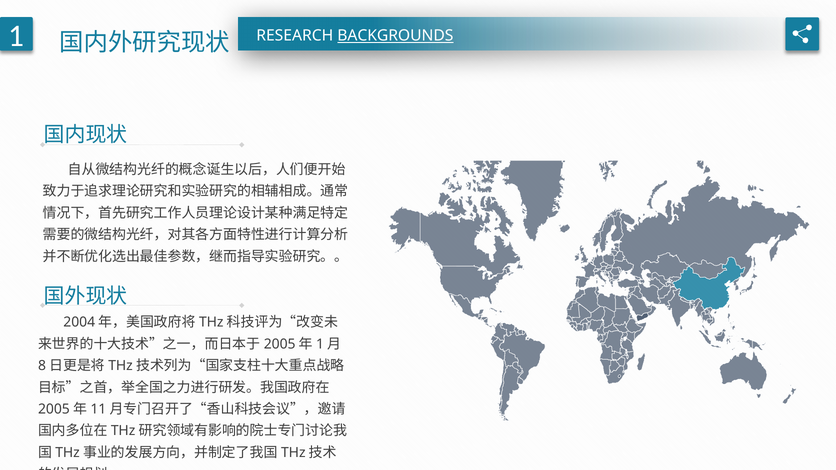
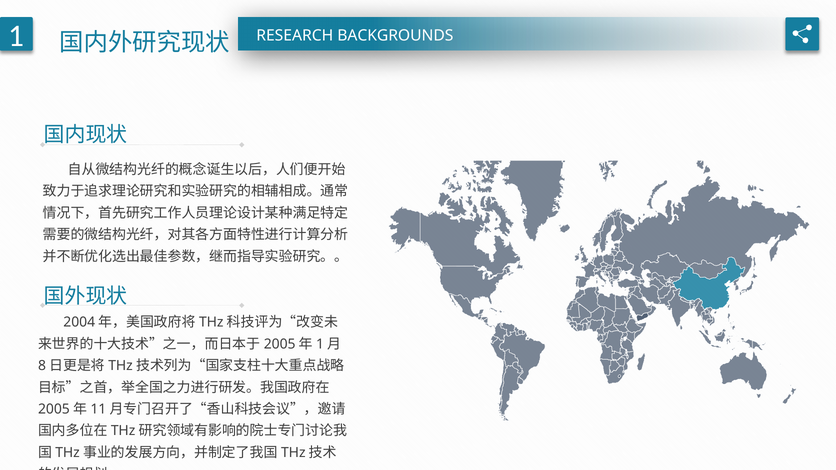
BACKGROUNDS underline: present -> none
